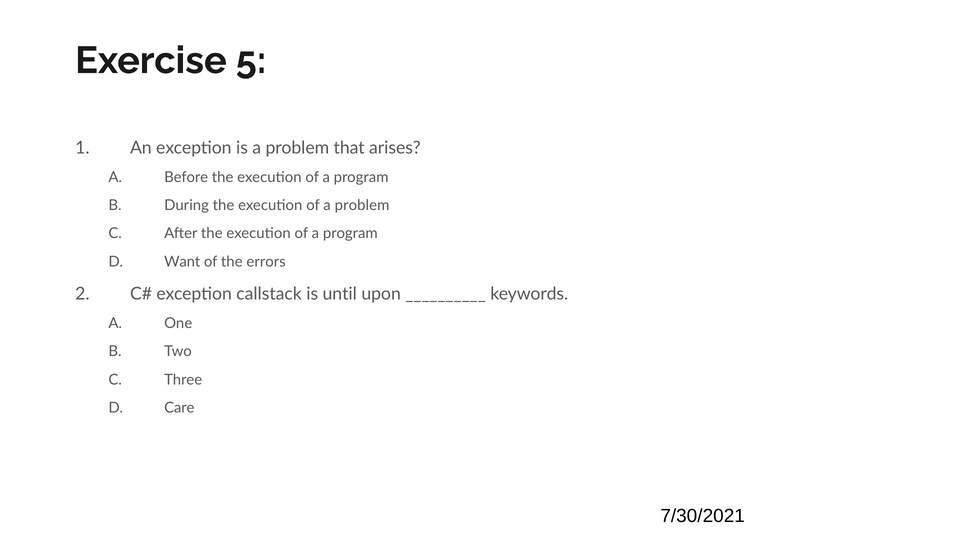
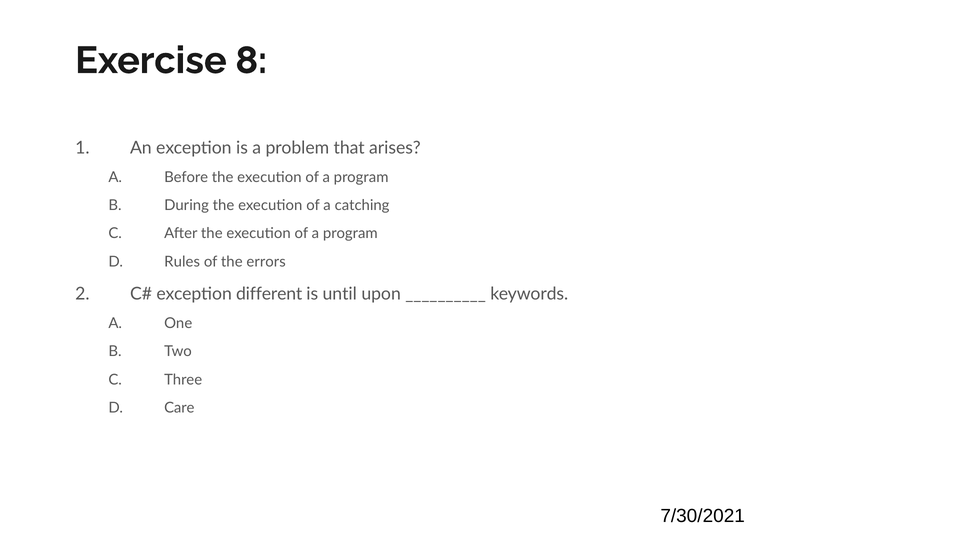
5: 5 -> 8
of a problem: problem -> catching
Want: Want -> Rules
callstack: callstack -> different
